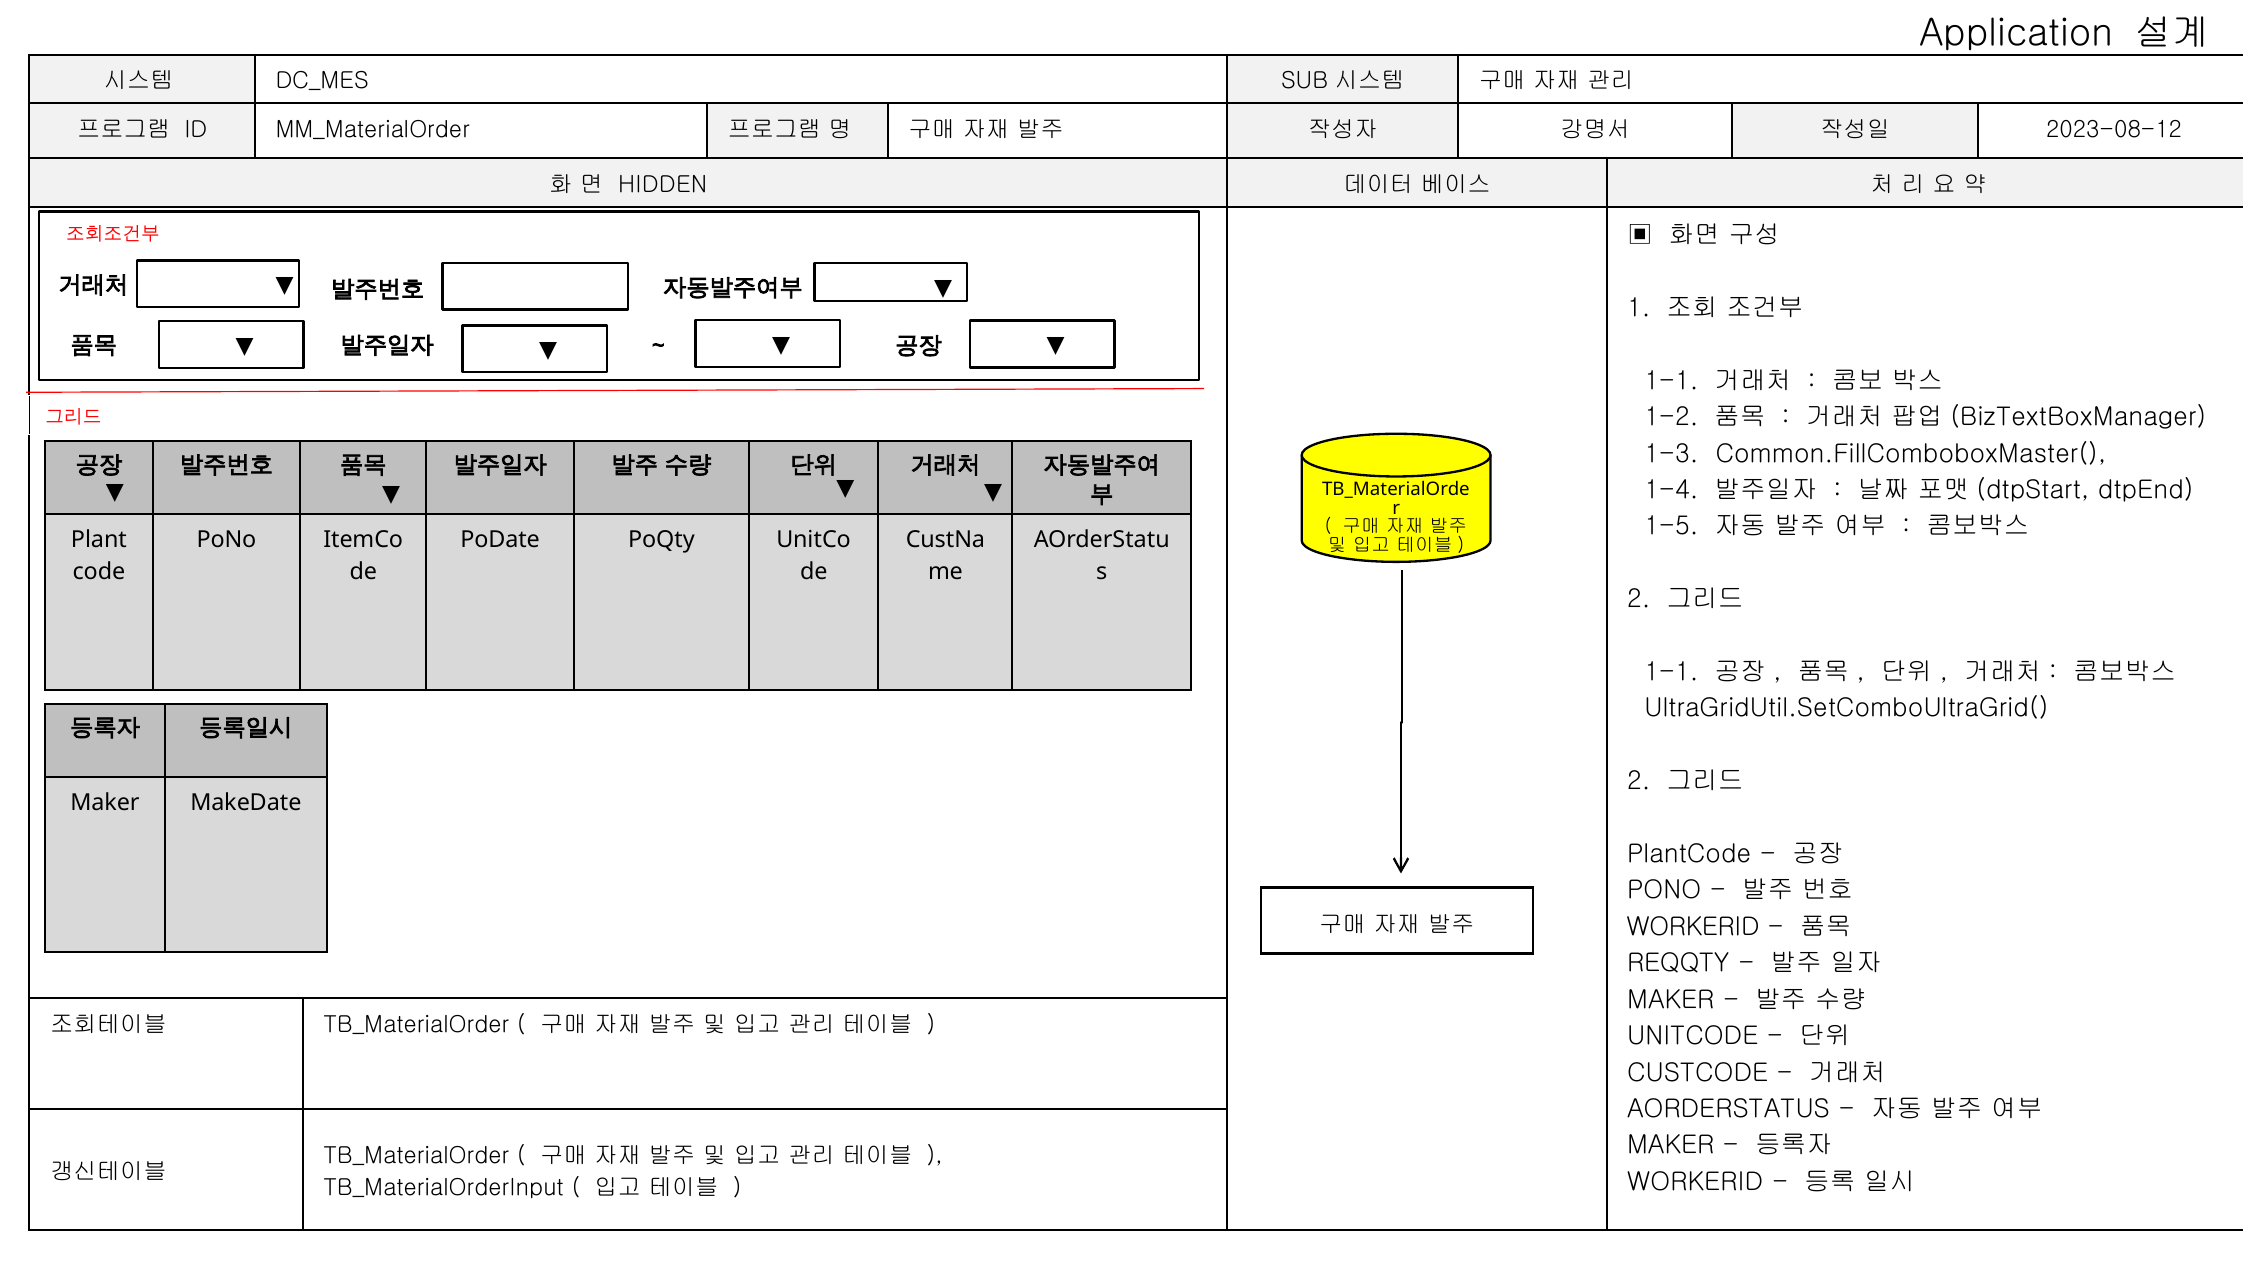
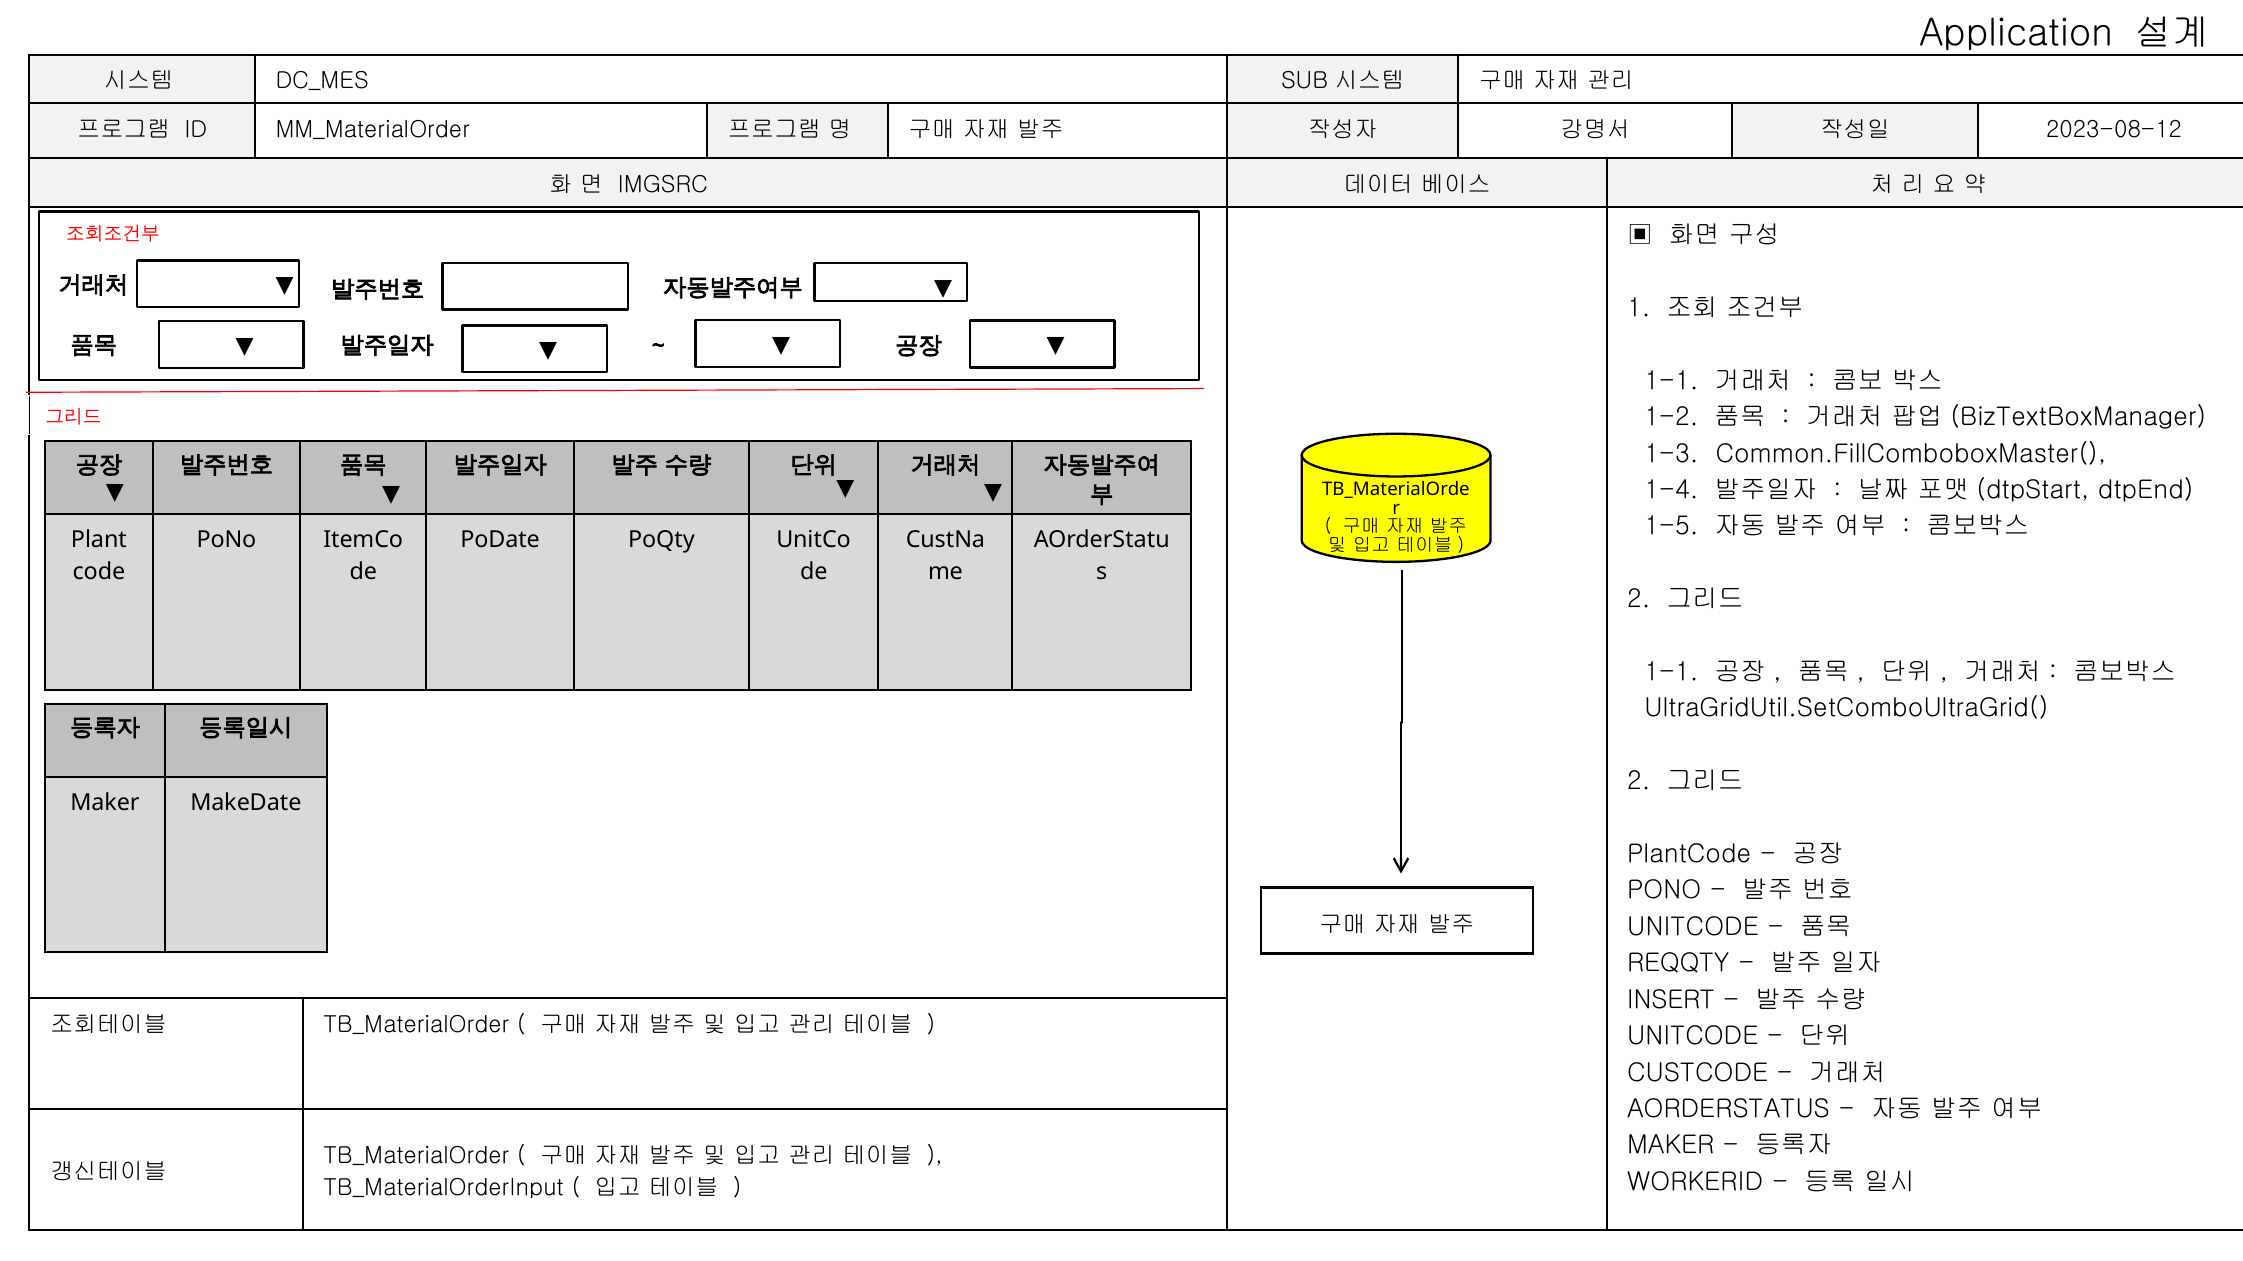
HIDDEN: HIDDEN -> IMGSRC
WORKERID at (1693, 927): WORKERID -> UNITCODE
MAKER at (1671, 1000): MAKER -> INSERT
